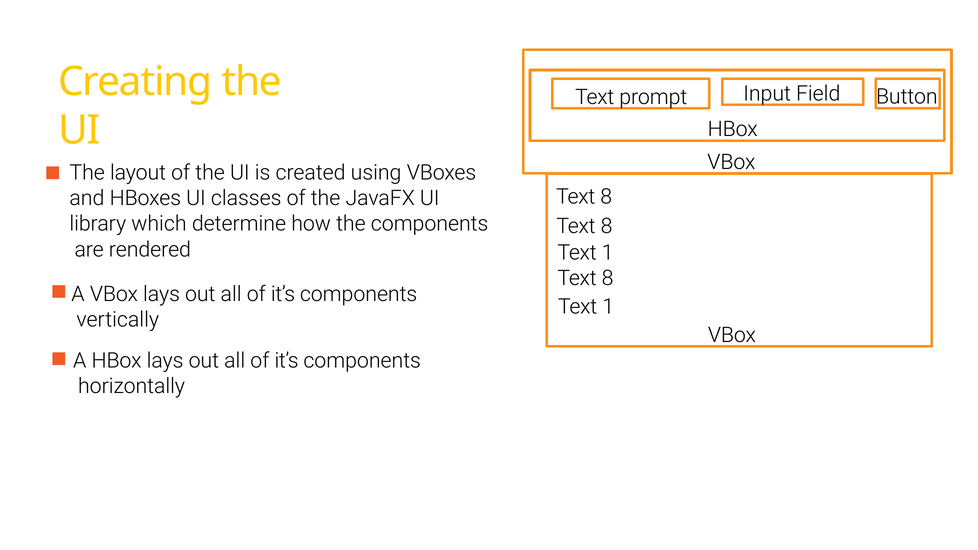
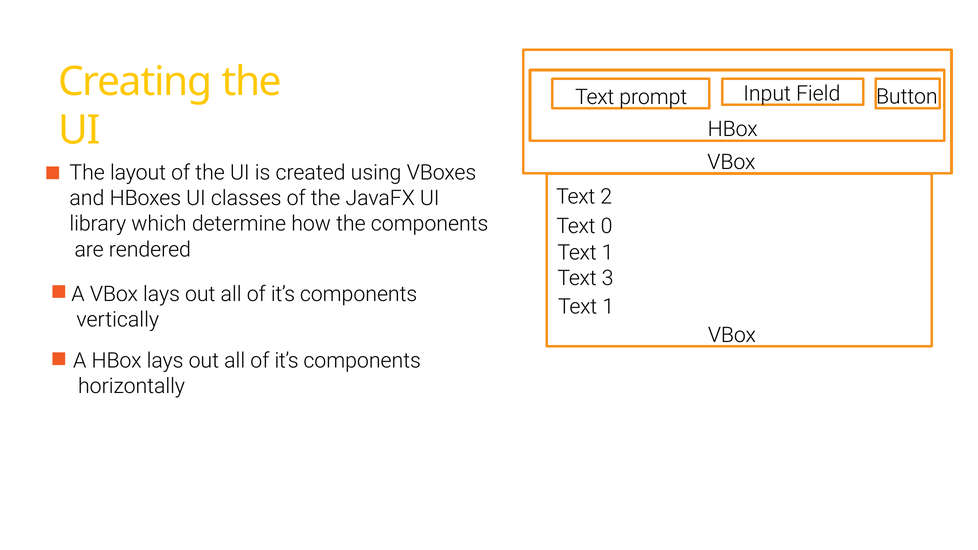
8 at (606, 197): 8 -> 2
8 at (607, 226): 8 -> 0
8 at (608, 278): 8 -> 3
